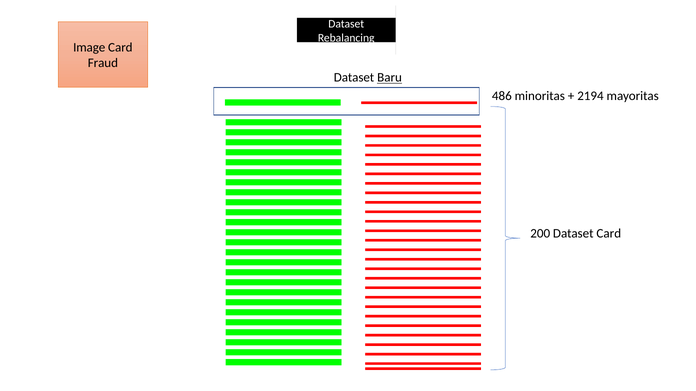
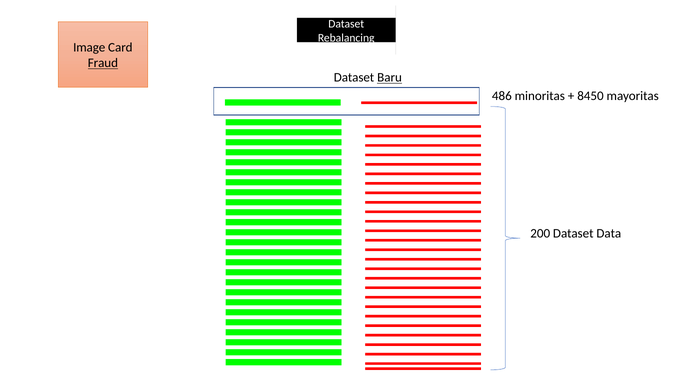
Fraud underline: none -> present
2194: 2194 -> 8450
Dataset Card: Card -> Data
